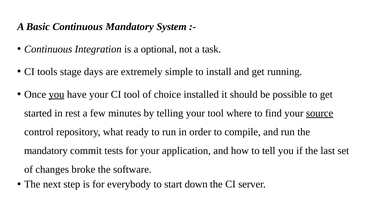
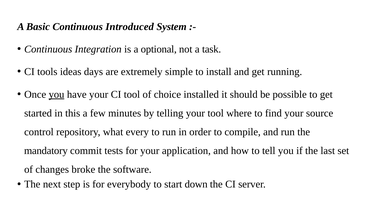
Continuous Mandatory: Mandatory -> Introduced
stage: stage -> ideas
rest: rest -> this
source underline: present -> none
ready: ready -> every
